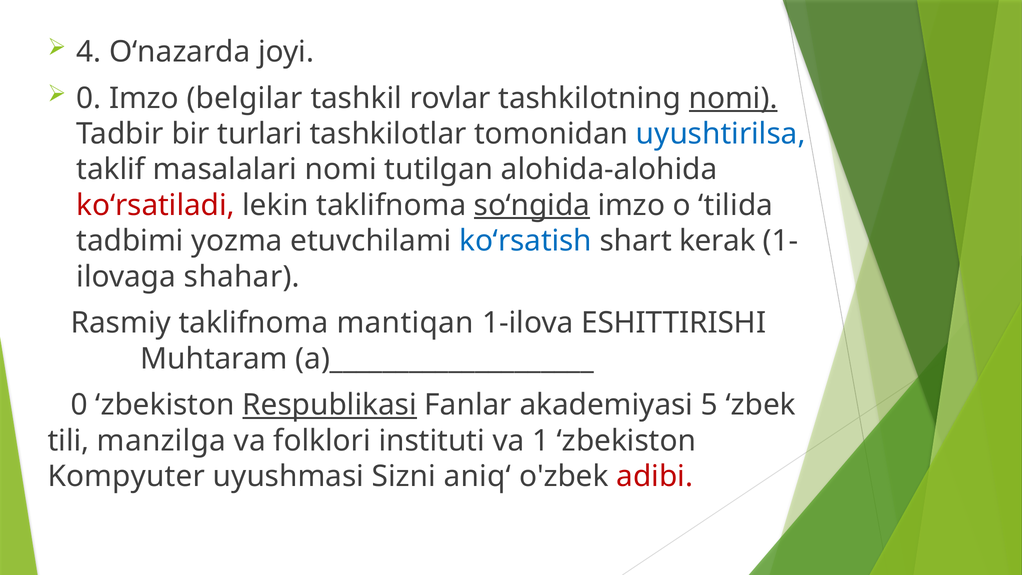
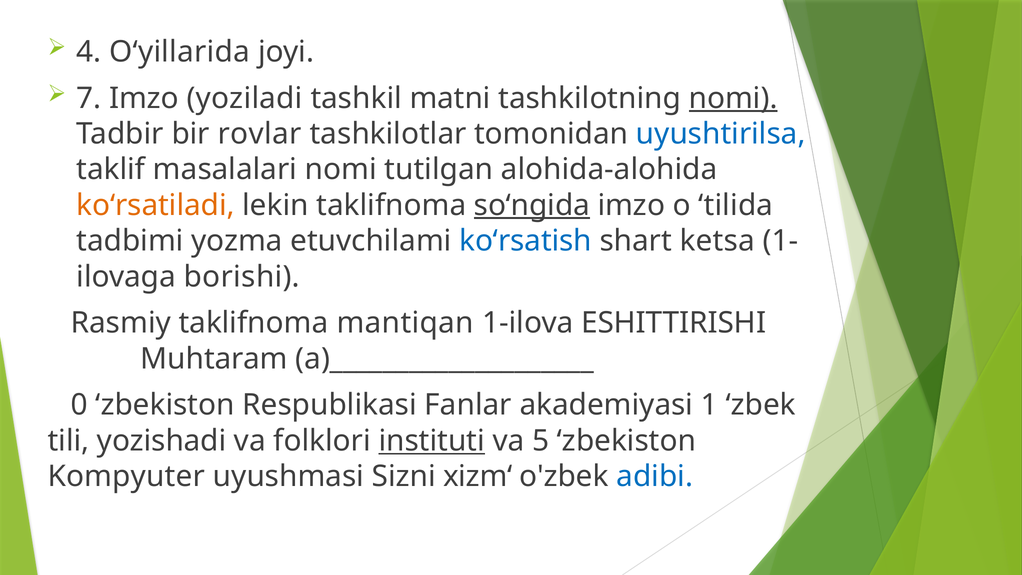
O‘nazarda: O‘nazarda -> O‘yillarida
0 at (89, 98): 0 -> 7
belgilar: belgilar -> yoziladi
rovlar: rovlar -> matni
turlari: turlari -> rovlar
ko‘rsatiladi colour: red -> orange
kerak: kerak -> ketsa
shahar: shahar -> borishi
Respublikasi underline: present -> none
5: 5 -> 1
manzilga: manzilga -> yozishadi
instituti underline: none -> present
1: 1 -> 5
aniq‘: aniq‘ -> xizm‘
adibi colour: red -> blue
